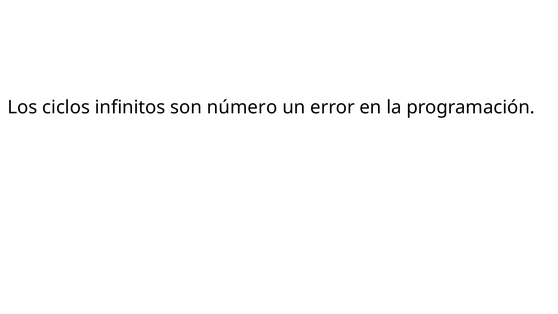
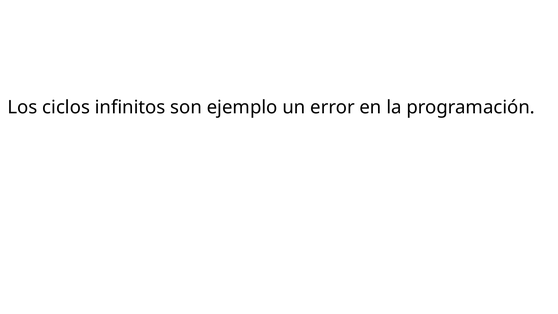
número: número -> ejemplo
